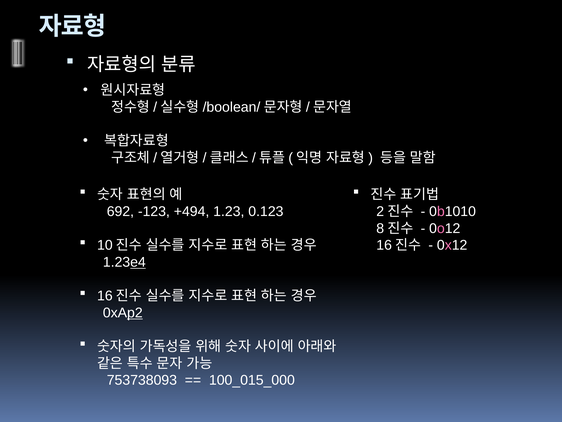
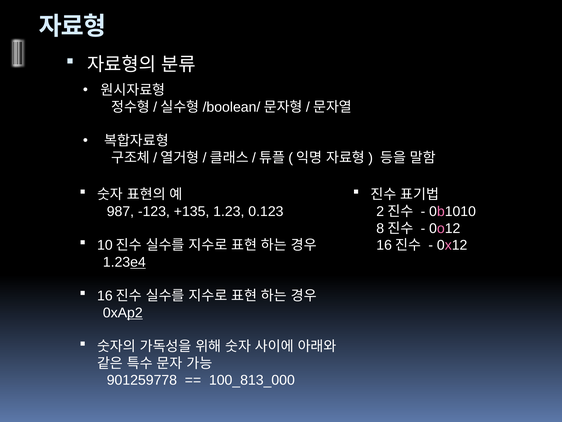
692: 692 -> 987
+494: +494 -> +135
753738093: 753738093 -> 901259778
100_015_000: 100_015_000 -> 100_813_000
